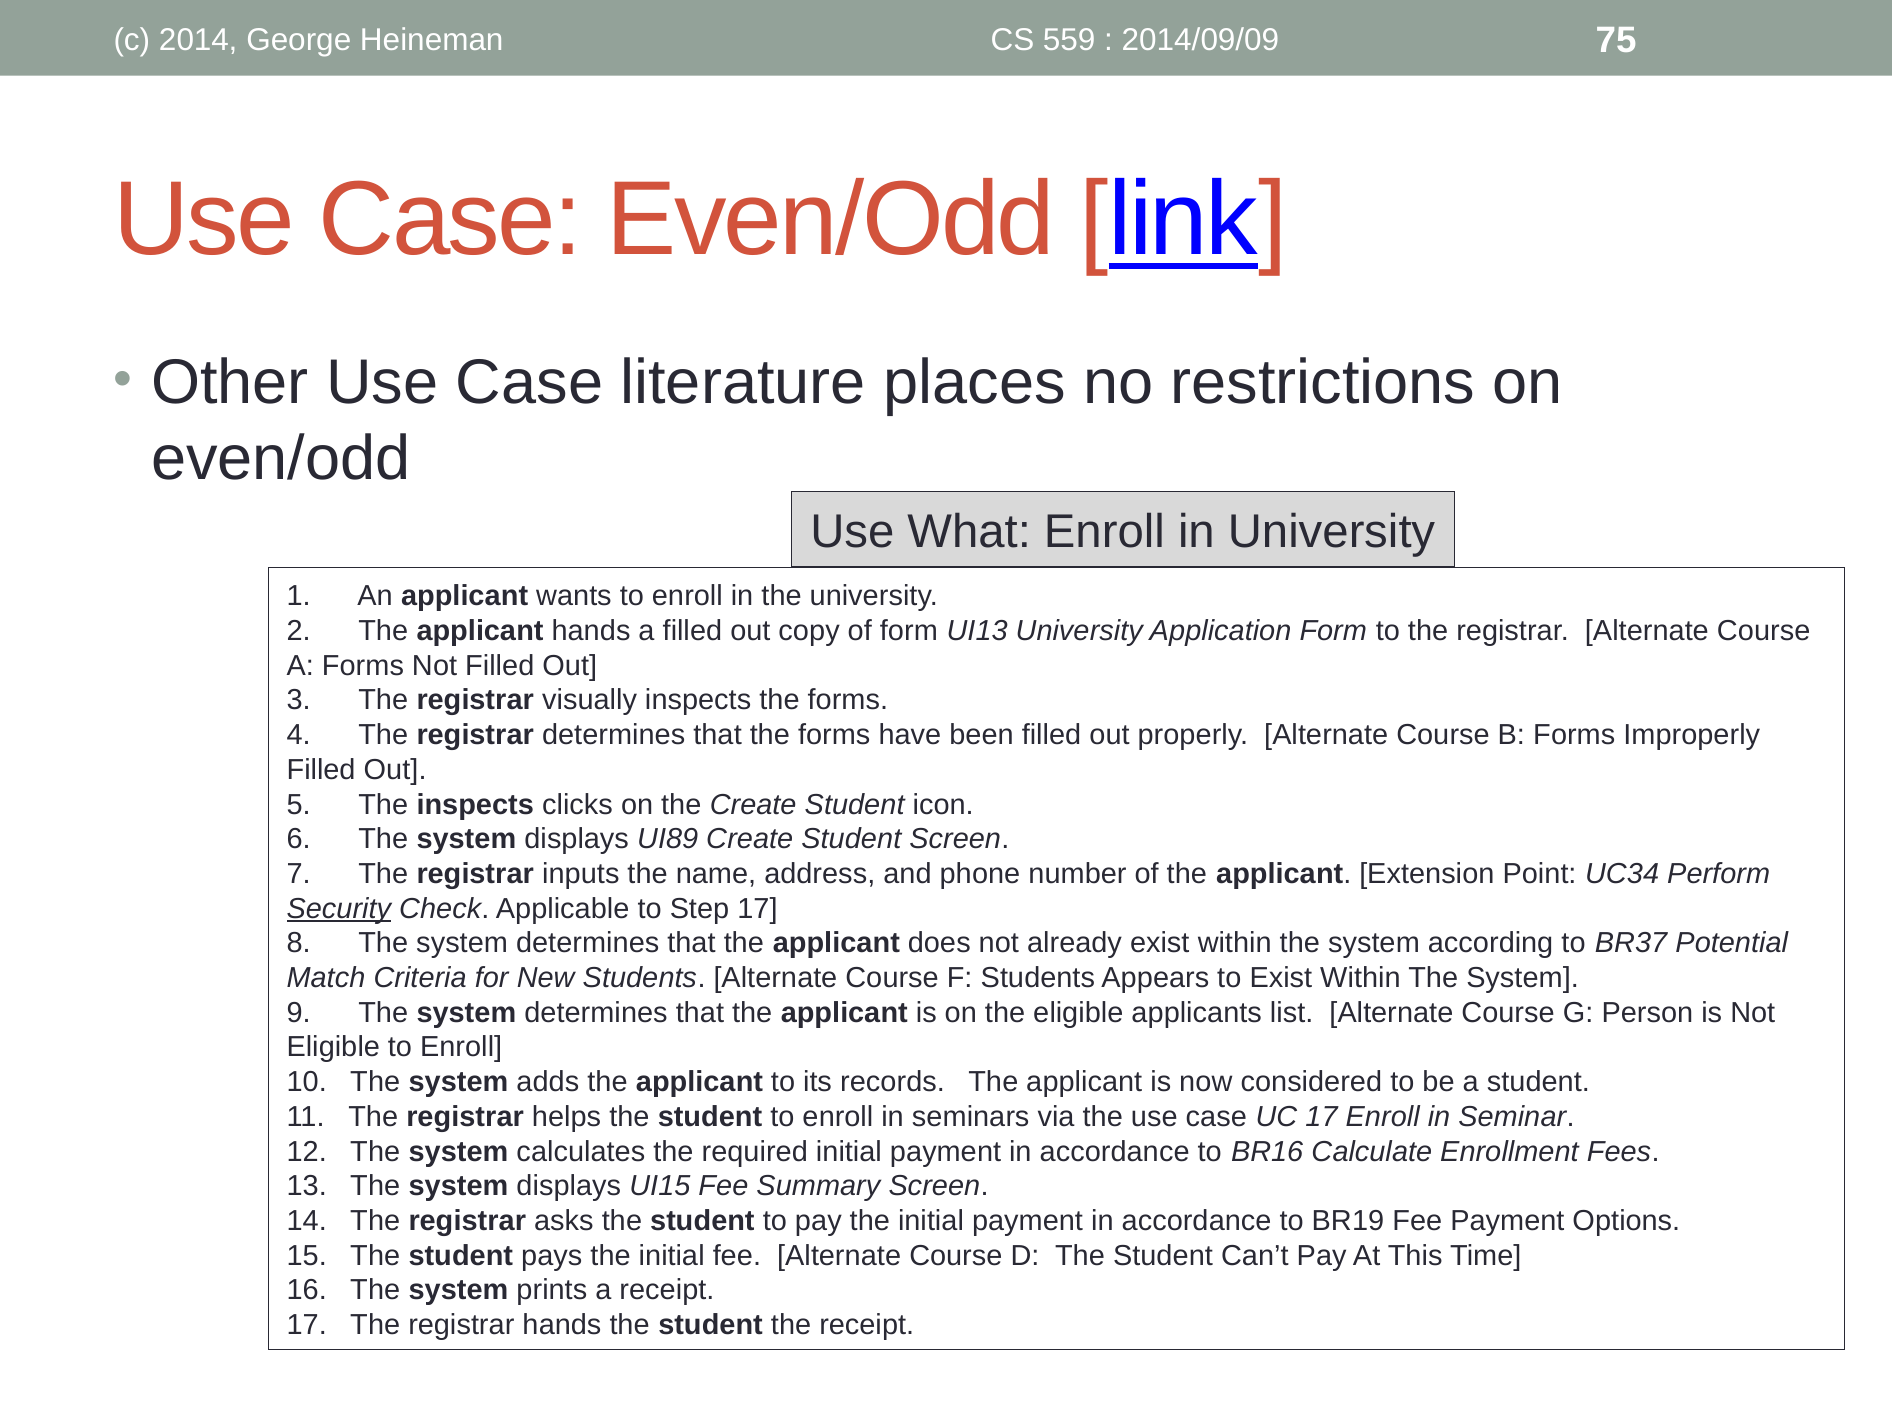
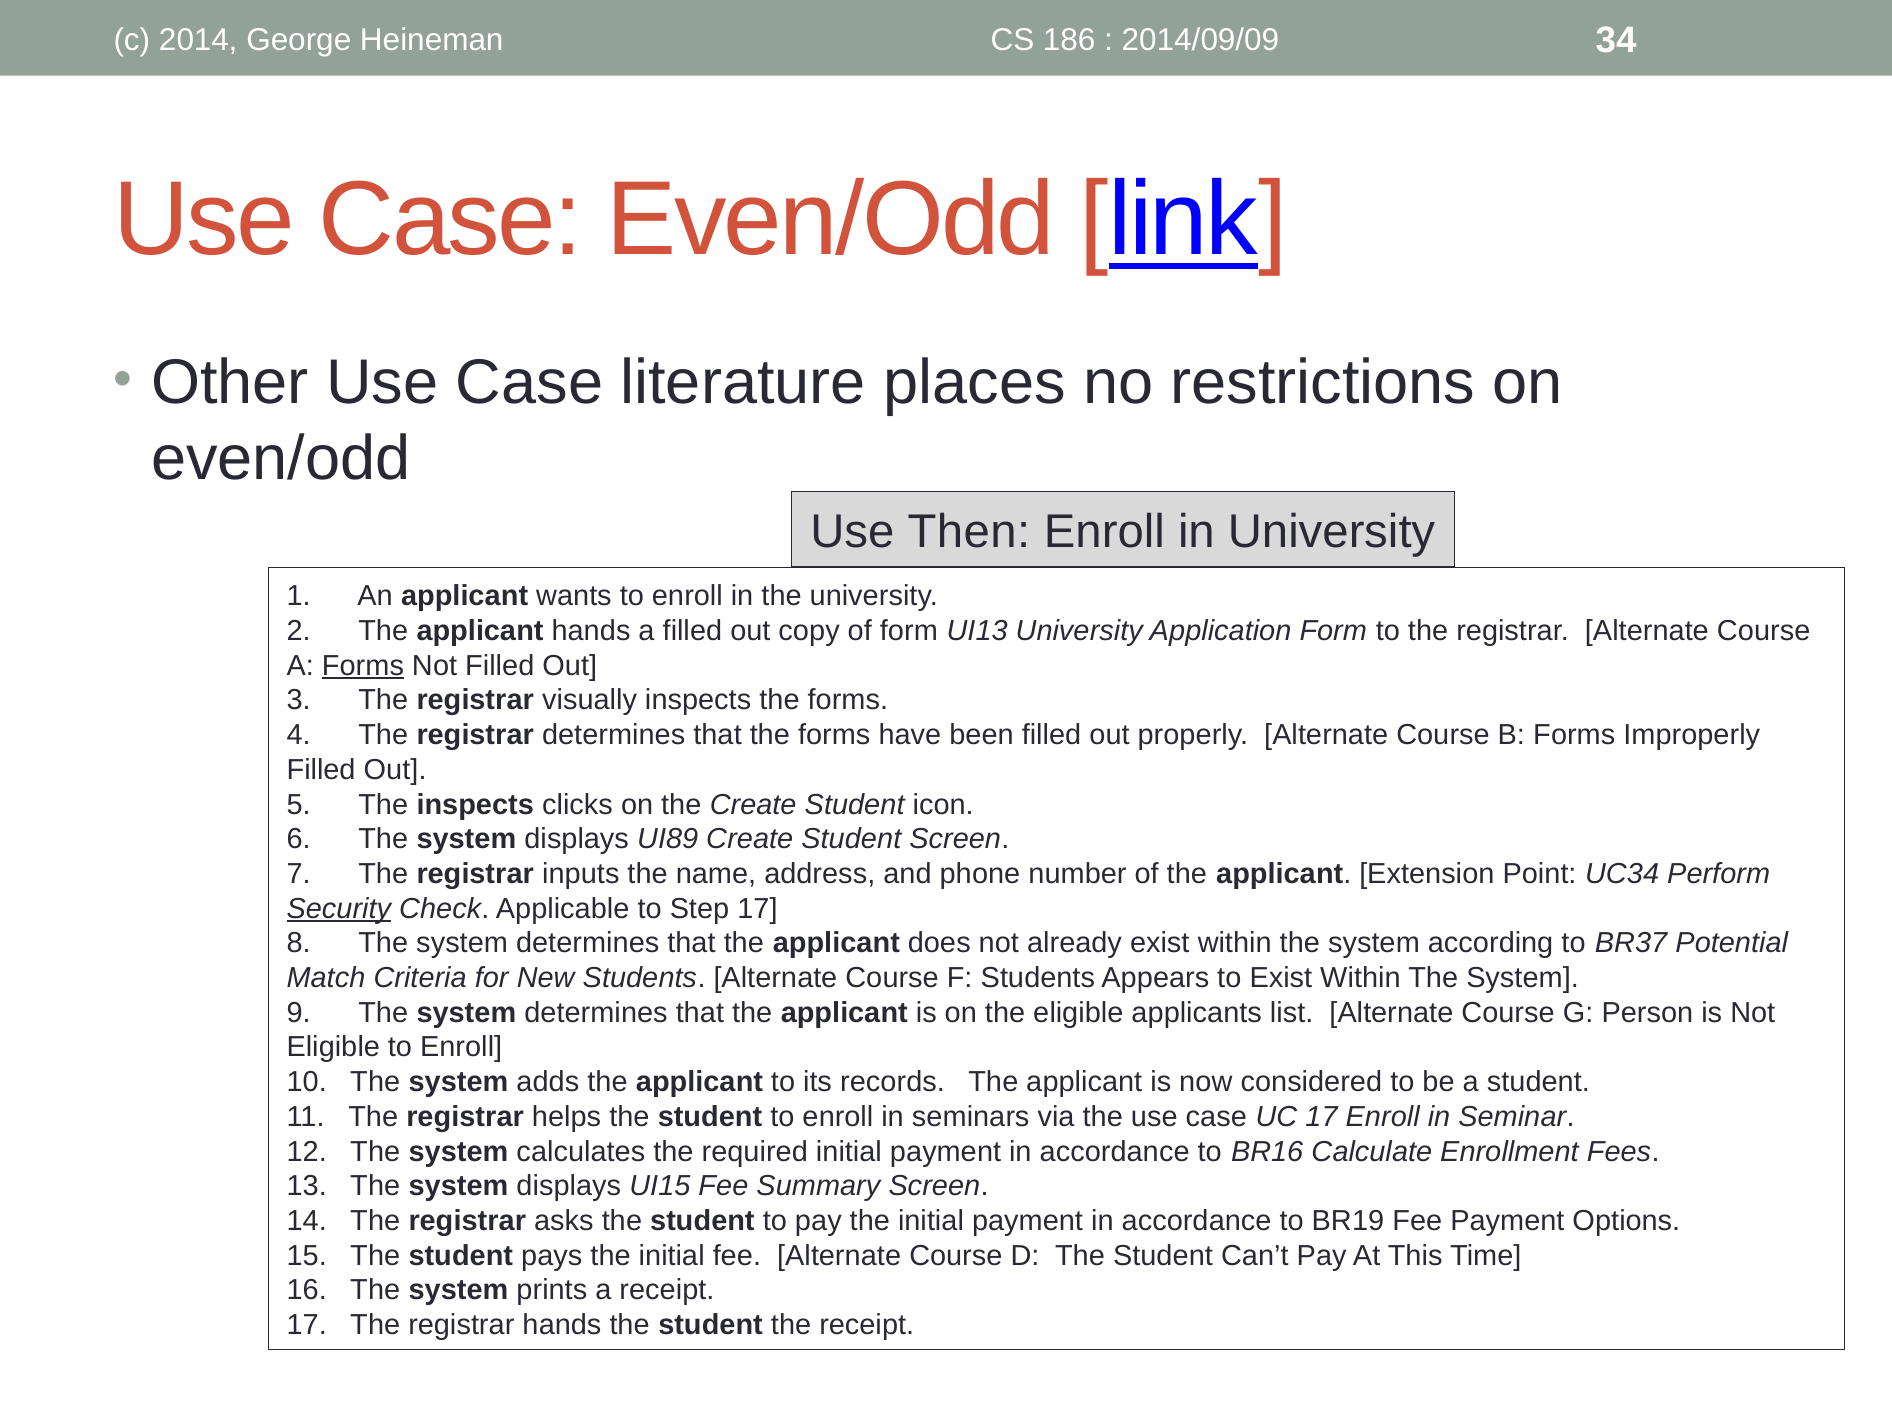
559: 559 -> 186
75: 75 -> 34
What: What -> Then
Forms at (363, 666) underline: none -> present
